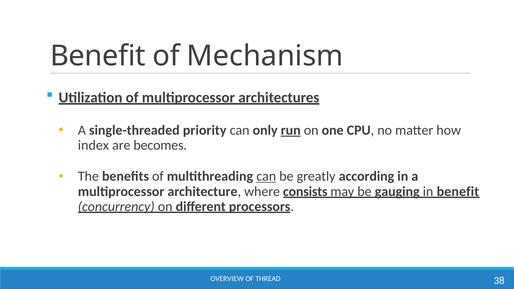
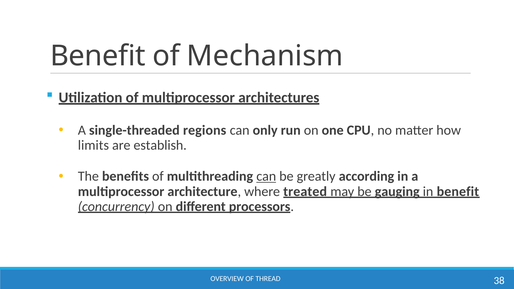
priority: priority -> regions
run underline: present -> none
index: index -> limits
becomes: becomes -> establish
consists: consists -> treated
